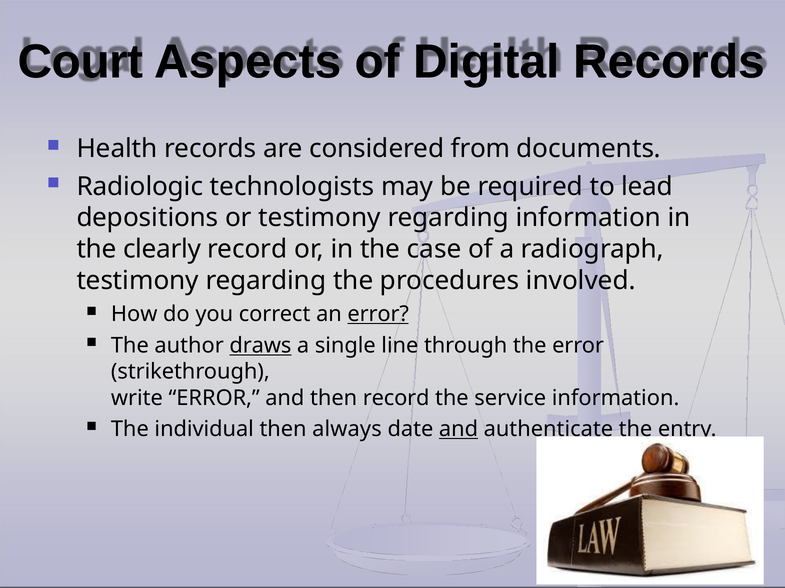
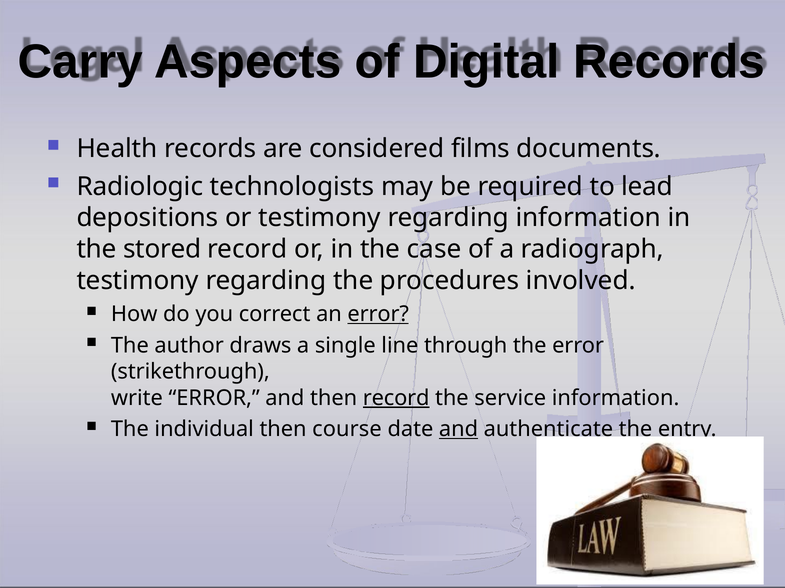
Court: Court -> Carry
from: from -> films
clearly: clearly -> stored
draws underline: present -> none
record at (396, 398) underline: none -> present
always: always -> course
